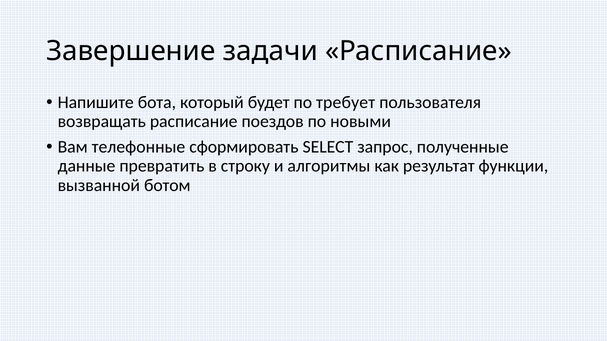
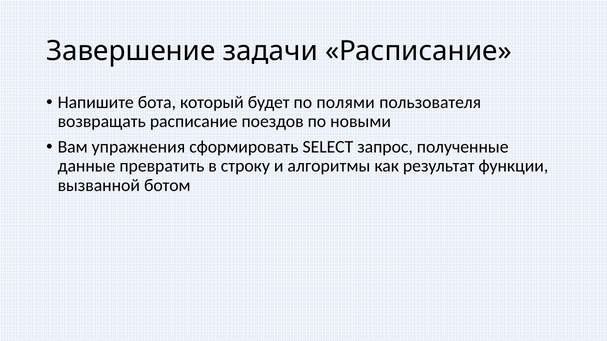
требует: требует -> полями
телефонные: телефонные -> упражнения
